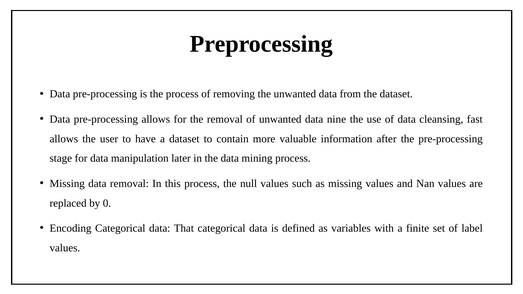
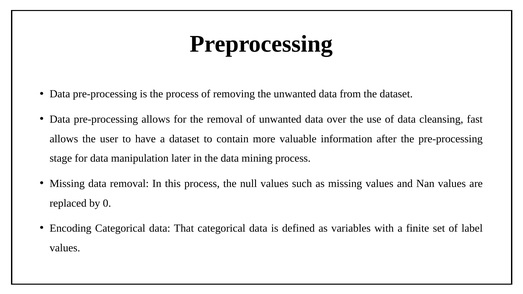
nine: nine -> over
